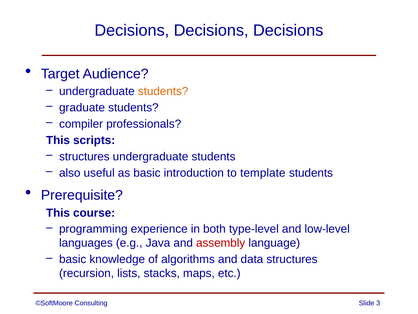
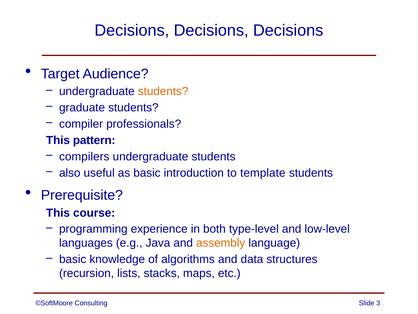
scripts: scripts -> pattern
structures at (84, 156): structures -> compilers
assembly colour: red -> orange
